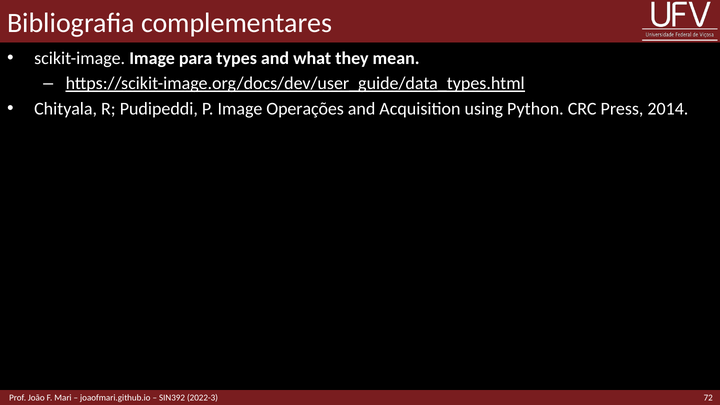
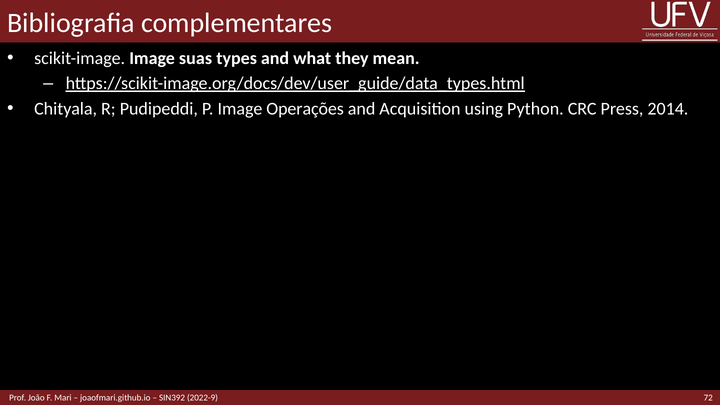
para: para -> suas
2022-3: 2022-3 -> 2022-9
